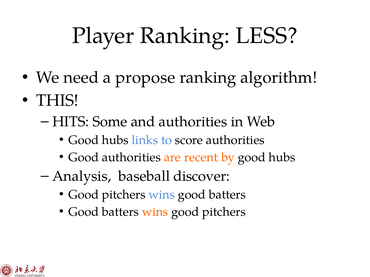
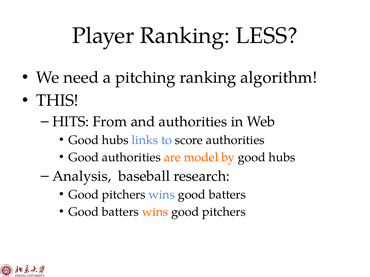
propose: propose -> pitching
Some: Some -> From
recent: recent -> model
discover: discover -> research
